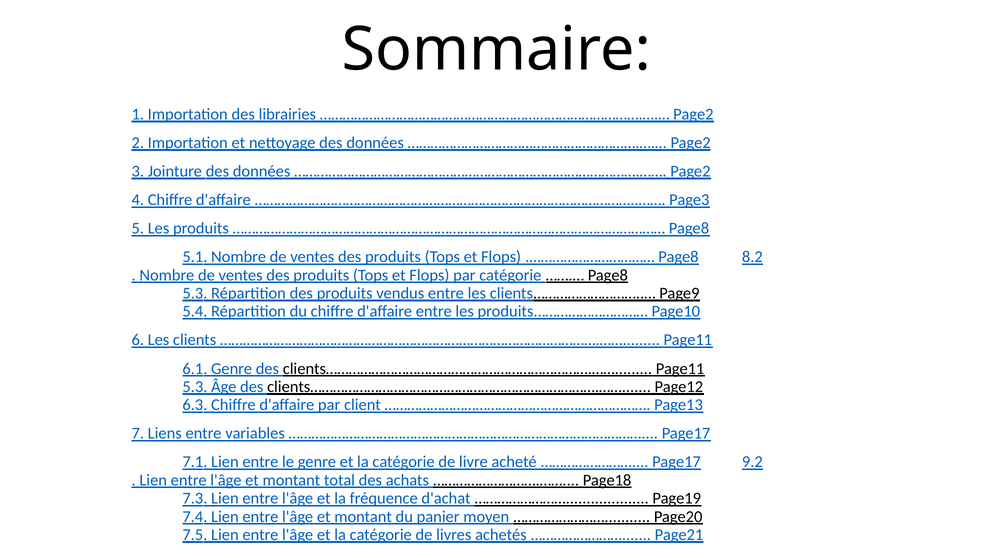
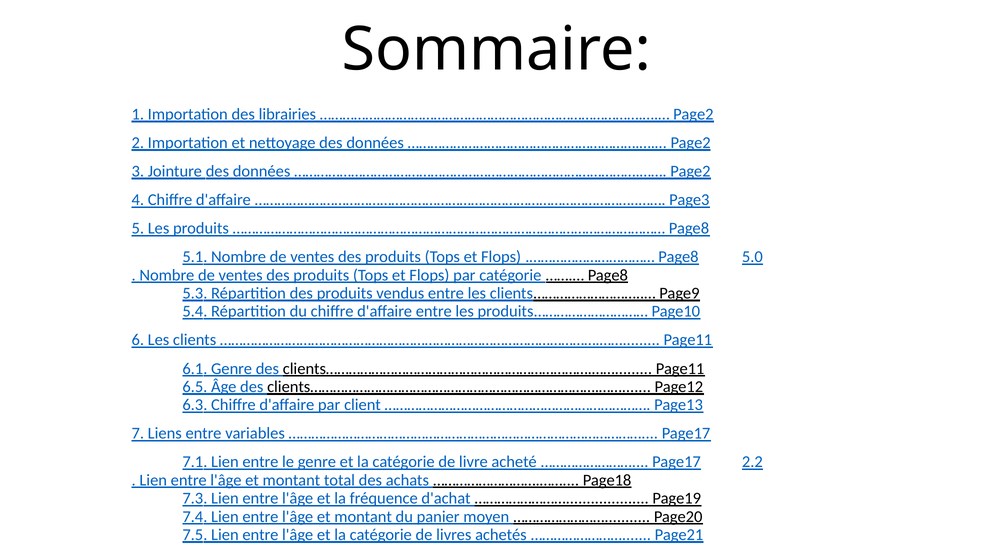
8.2: 8.2 -> 5.0
5.3 at (195, 387): 5.3 -> 6.5
9.2: 9.2 -> 2.2
